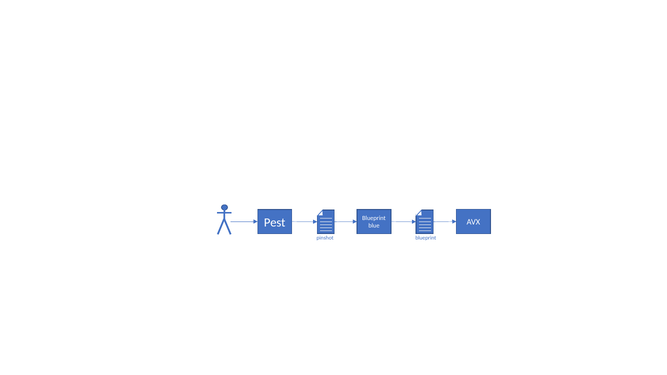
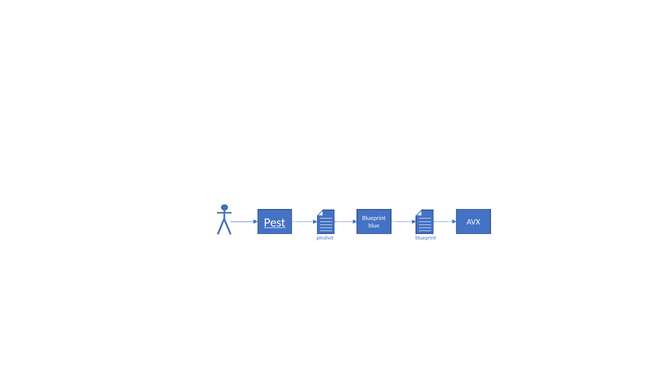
Pest underline: none -> present
